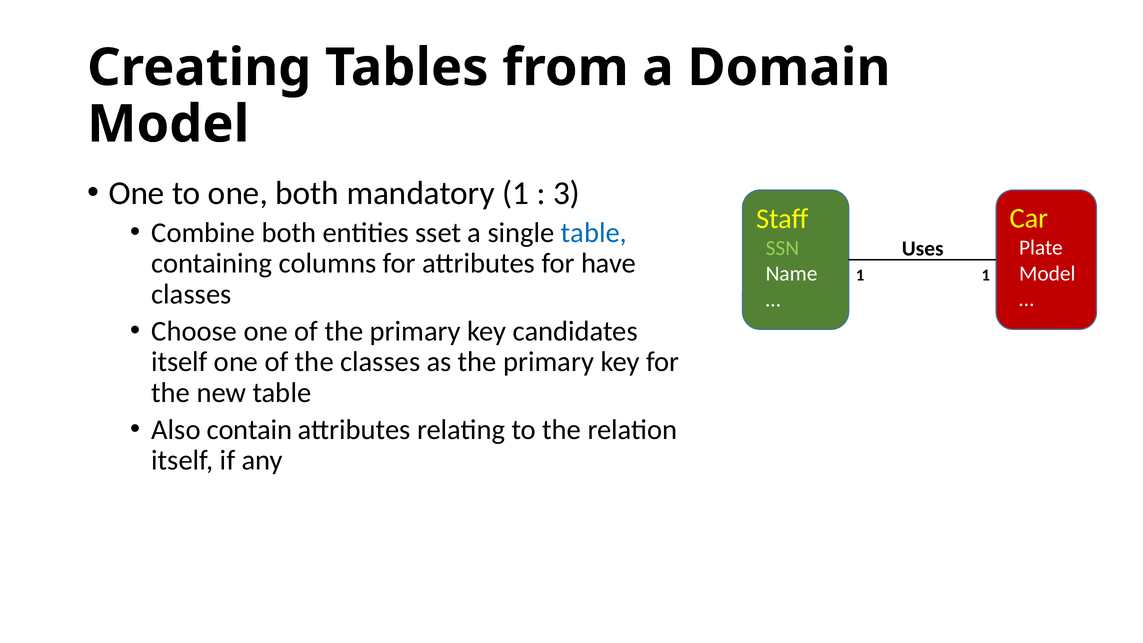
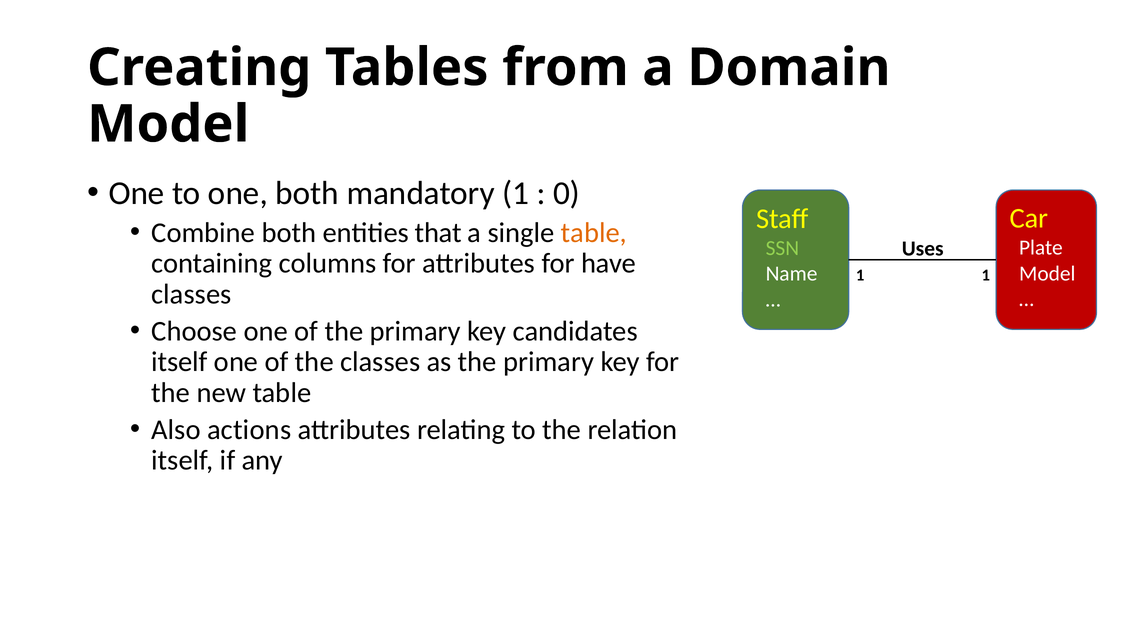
3: 3 -> 0
sset: sset -> that
table at (594, 233) colour: blue -> orange
contain: contain -> actions
